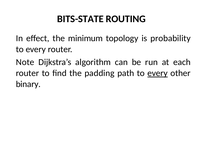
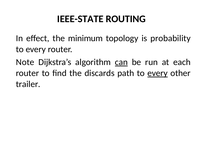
BITS-STATE: BITS-STATE -> IEEE-STATE
can underline: none -> present
padding: padding -> discards
binary: binary -> trailer
